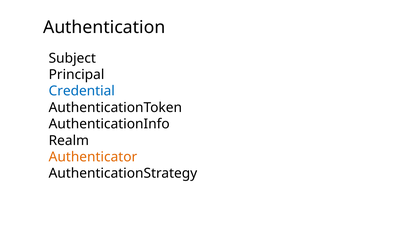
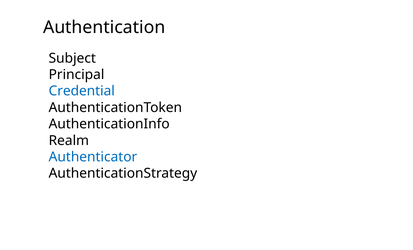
Authenticator colour: orange -> blue
